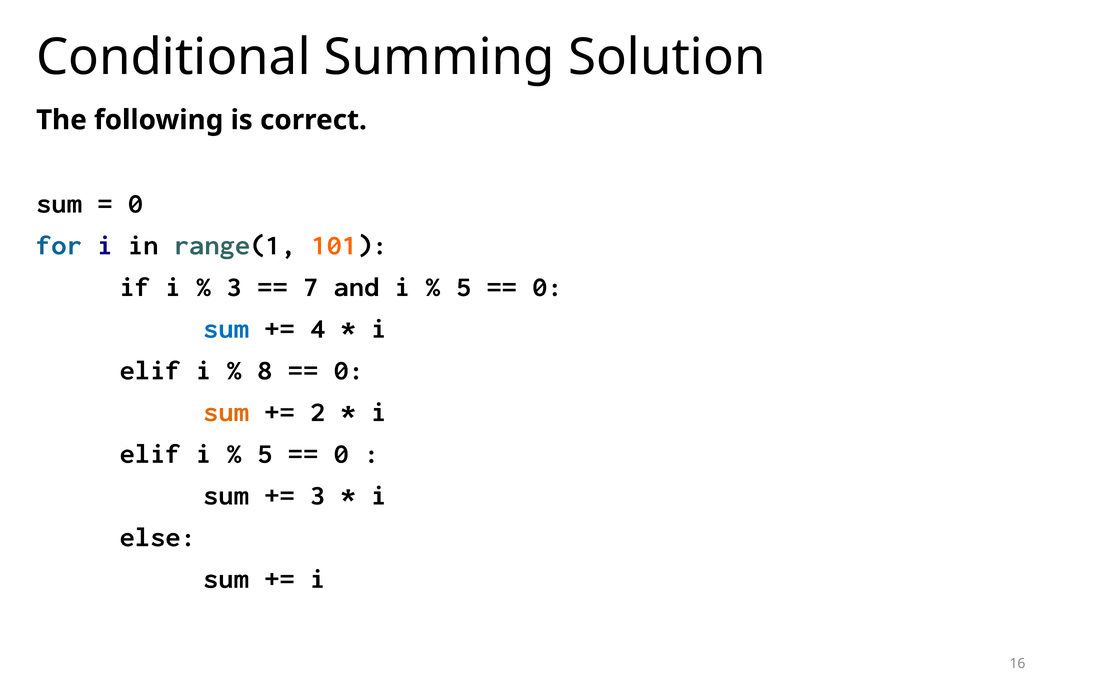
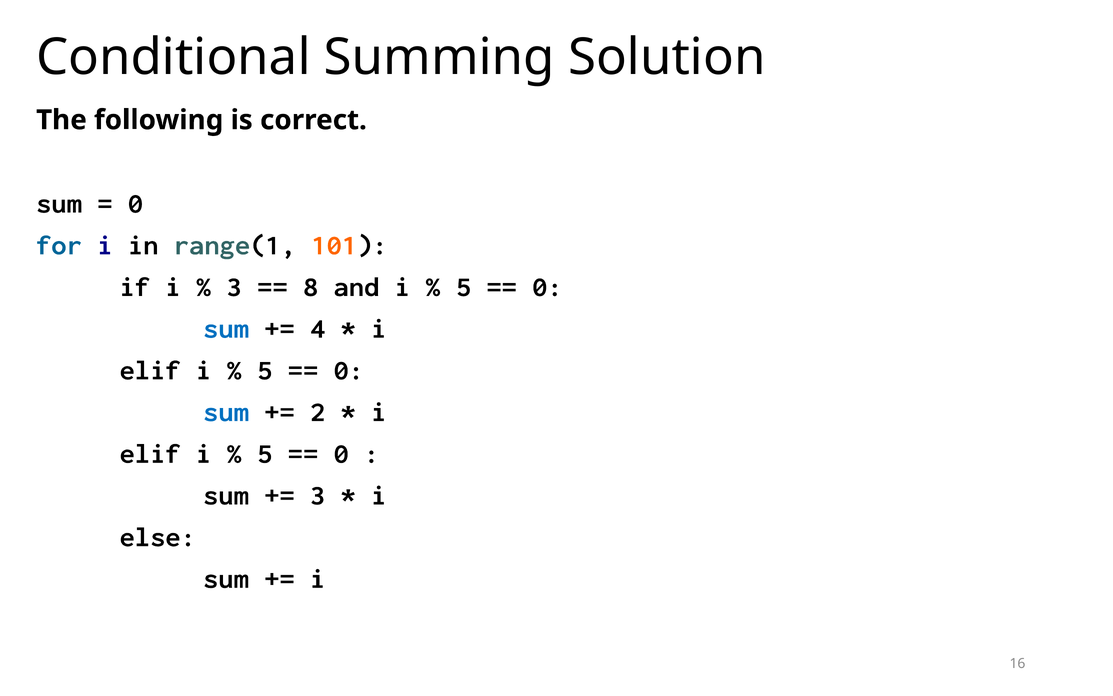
7: 7 -> 8
8 at (265, 370): 8 -> 5
sum at (226, 412) colour: orange -> blue
